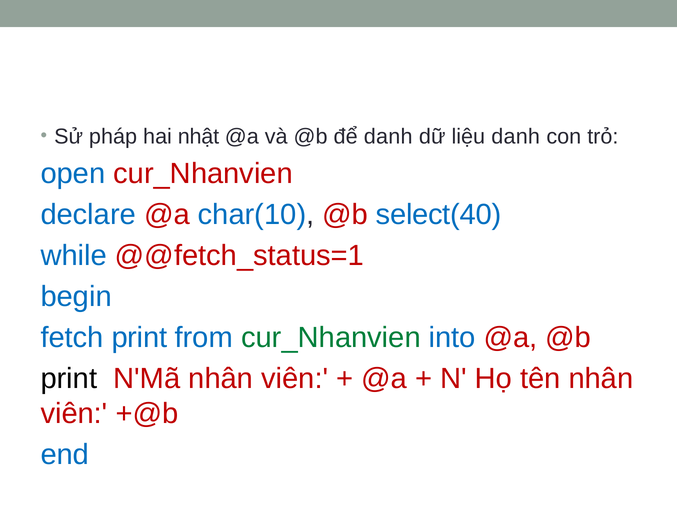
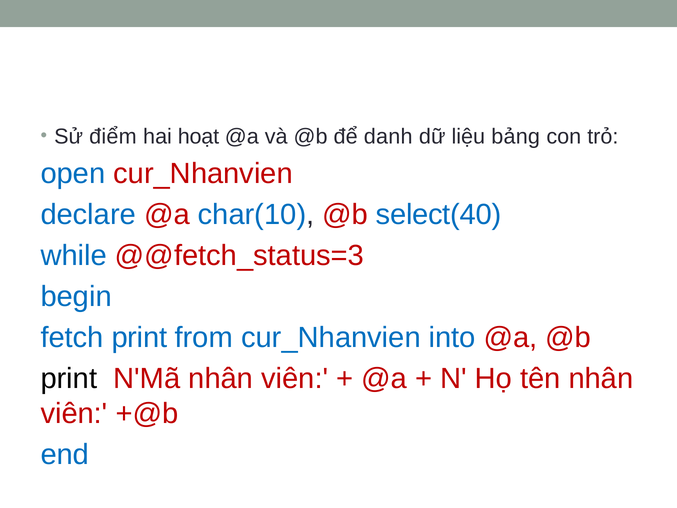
pháp: pháp -> điểm
nhật: nhật -> hoạt
liệu danh: danh -> bảng
@@fetch_status=1: @@fetch_status=1 -> @@fetch_status=3
cur_Nhanvien at (331, 337) colour: green -> blue
